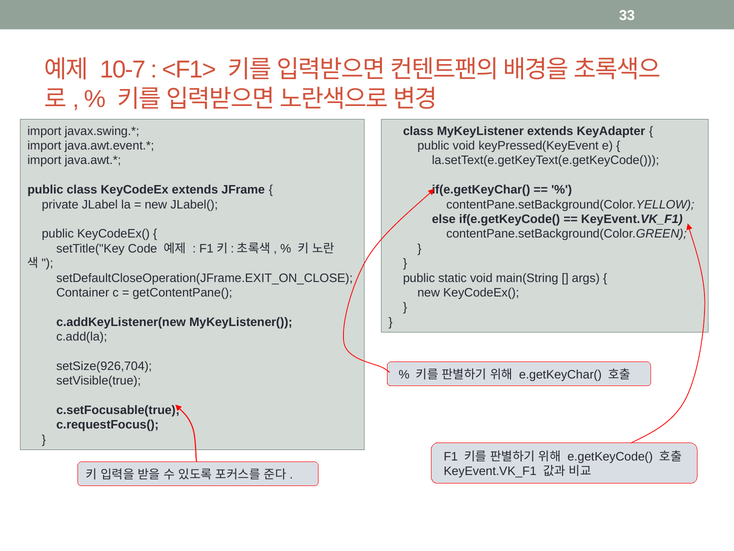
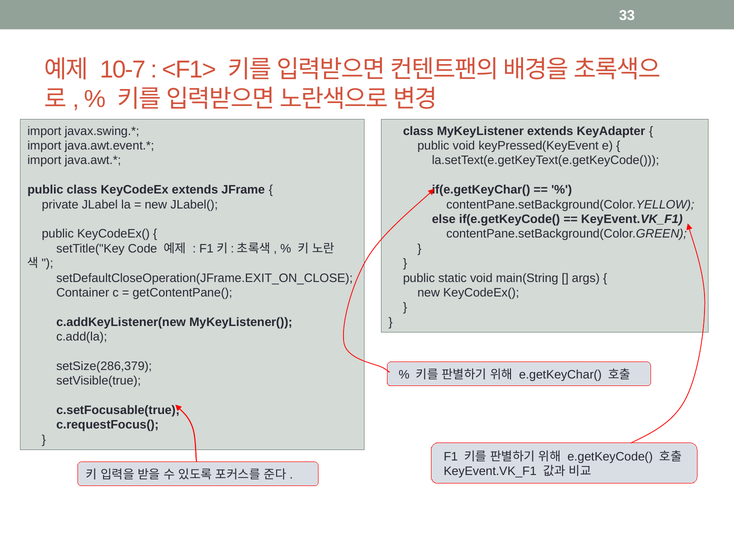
setSize(926,704: setSize(926,704 -> setSize(286,379
